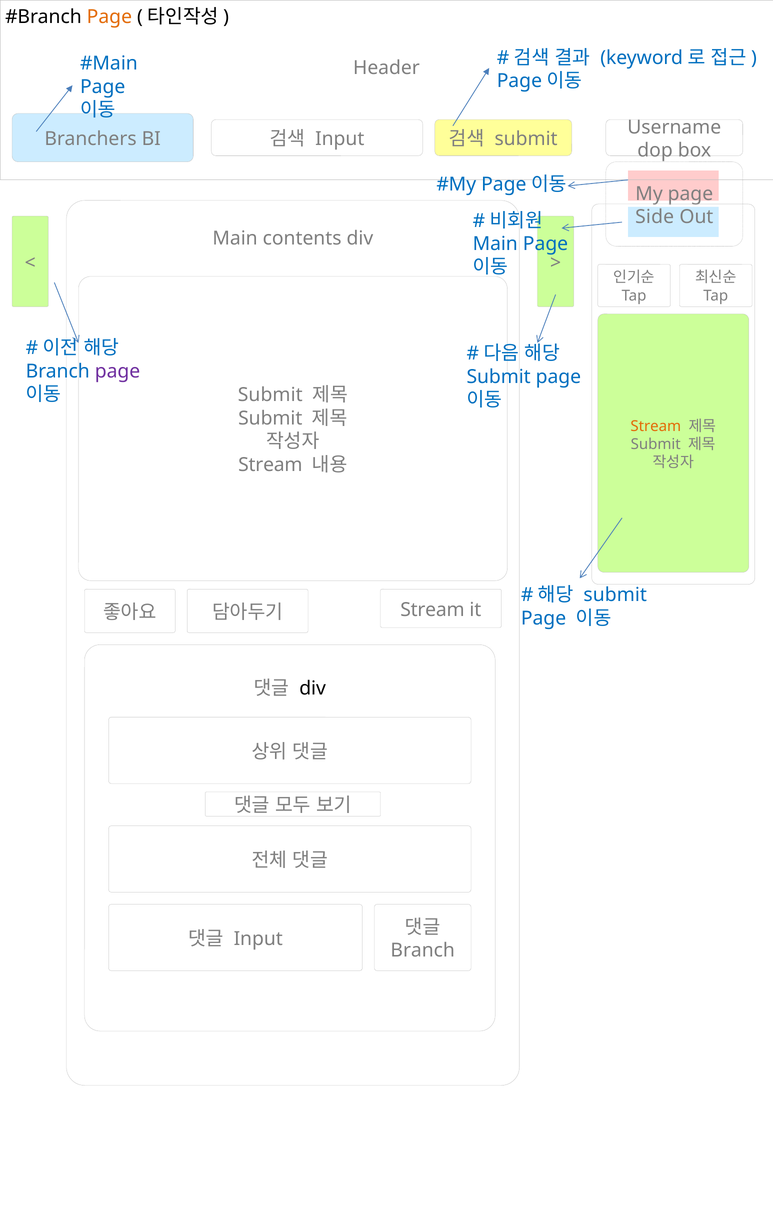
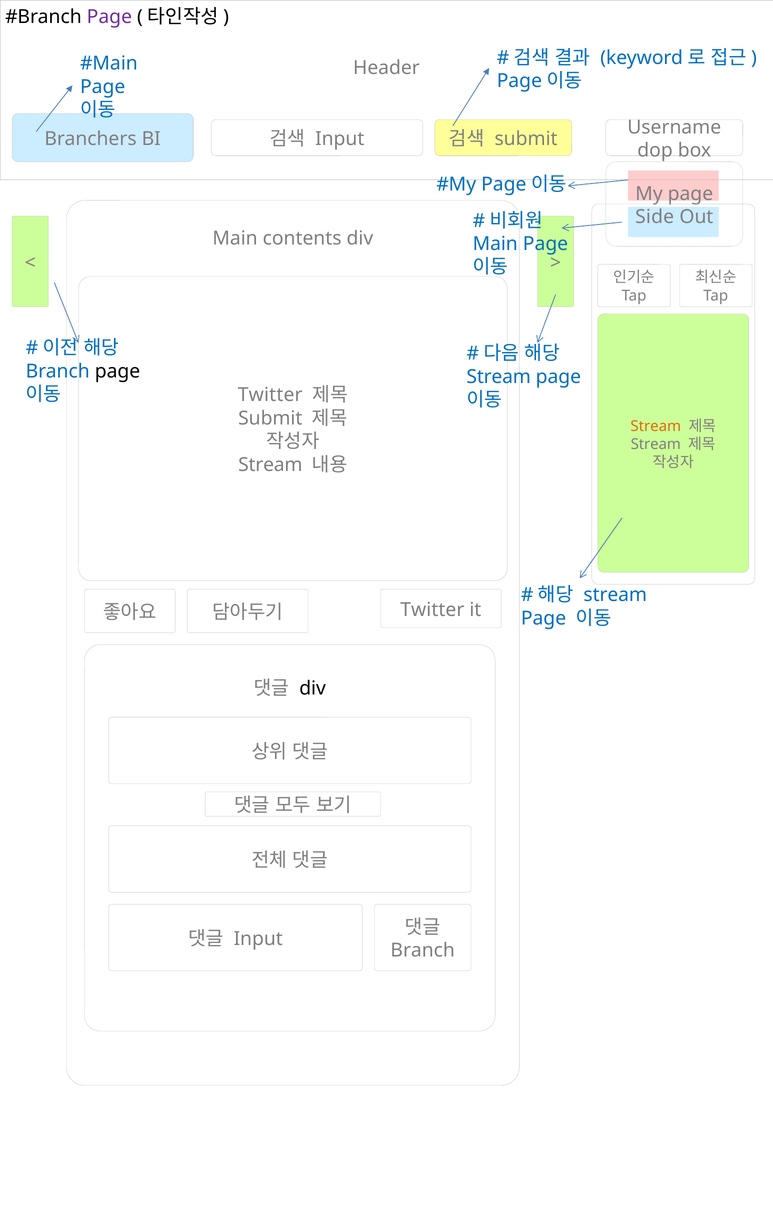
Page at (109, 17) colour: orange -> purple
page at (118, 371) colour: purple -> black
Submit at (499, 377): Submit -> Stream
Submit at (270, 395): Submit -> Twitter
Submit at (656, 444): Submit -> Stream
submit at (615, 595): submit -> stream
Stream at (432, 610): Stream -> Twitter
